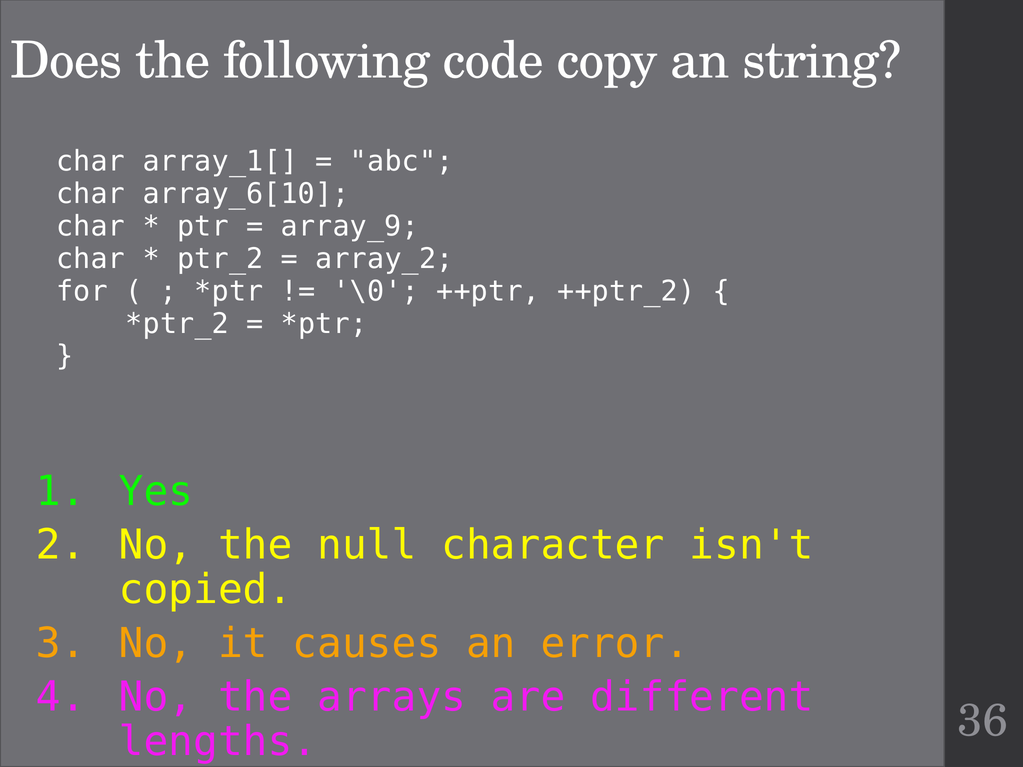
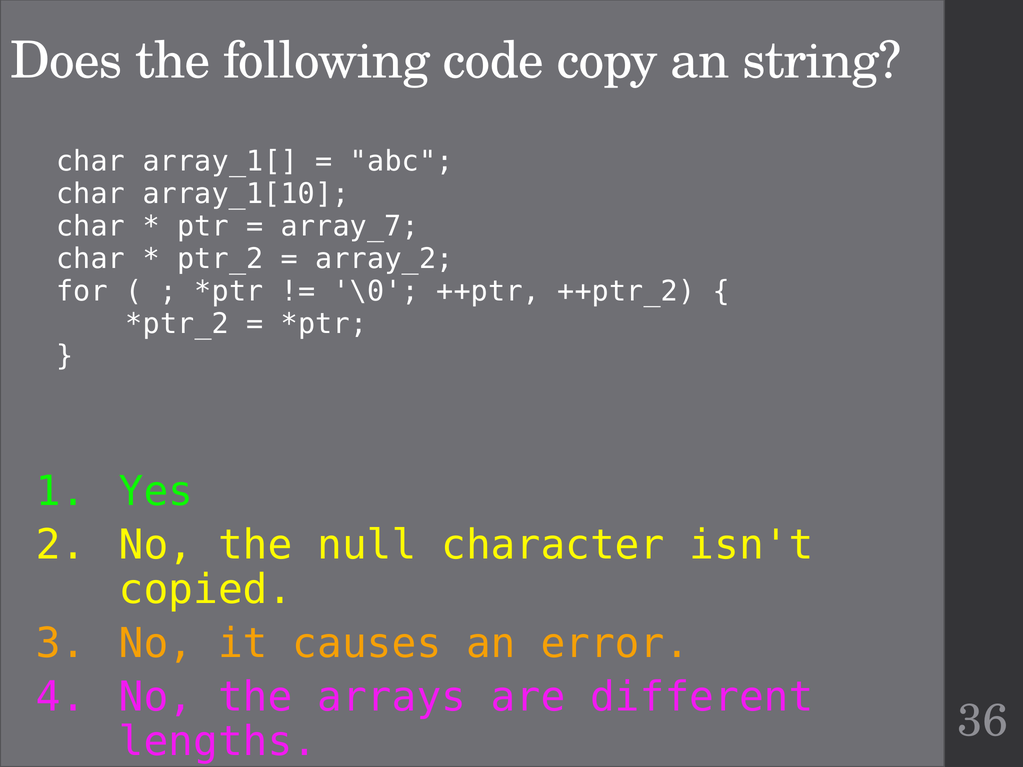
array_6[10: array_6[10 -> array_1[10
array_9: array_9 -> array_7
